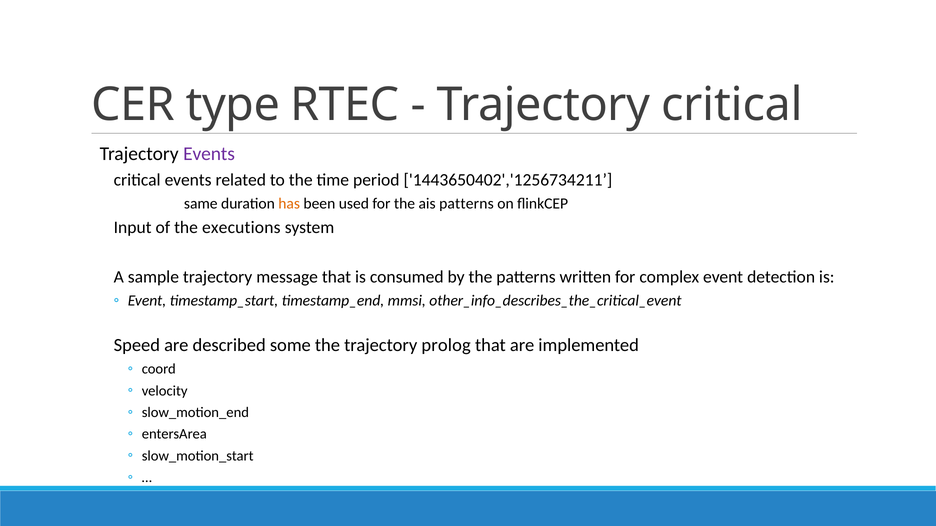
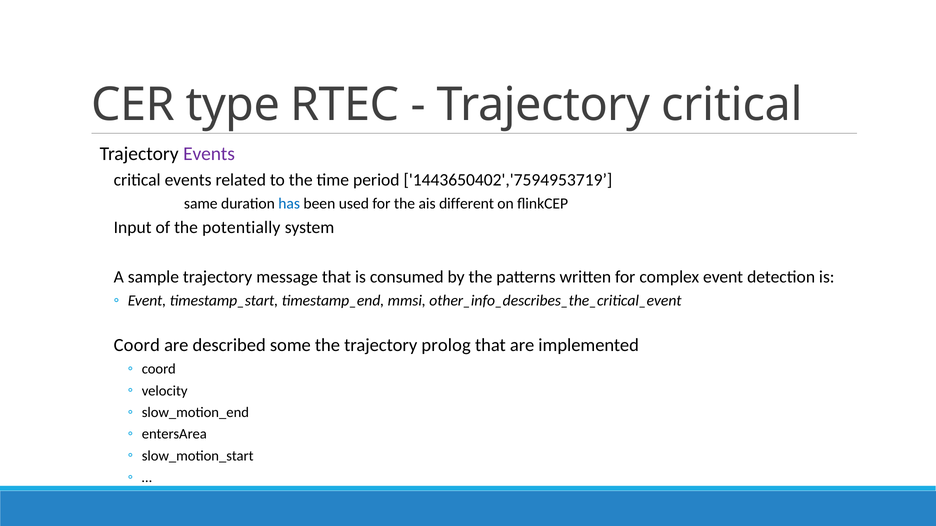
1443650402','1256734211: 1443650402','1256734211 -> 1443650402','7594953719
has colour: orange -> blue
ais patterns: patterns -> different
executions: executions -> potentially
Speed at (137, 346): Speed -> Coord
